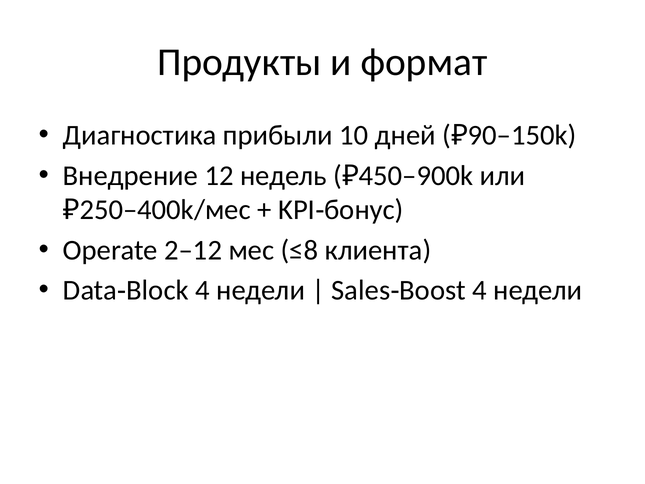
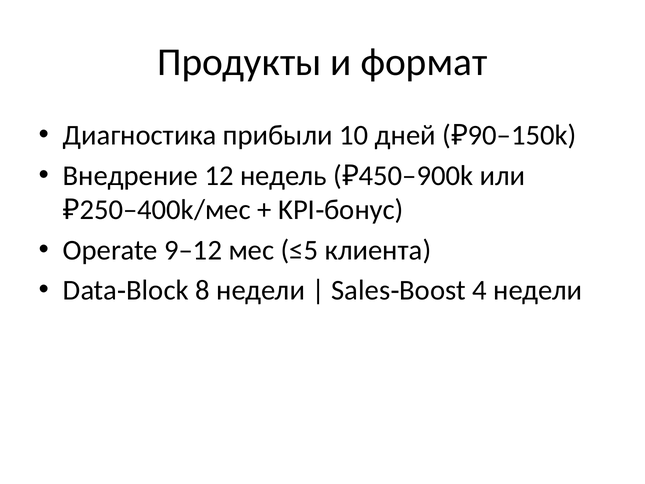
2–12: 2–12 -> 9–12
≤8: ≤8 -> ≤5
4 at (202, 290): 4 -> 8
